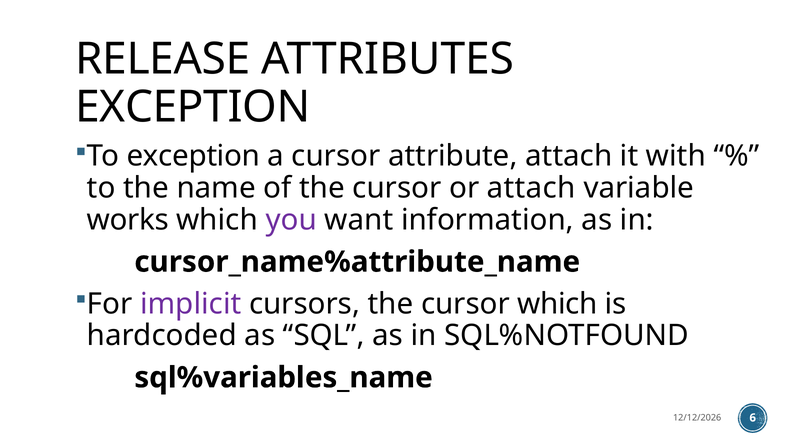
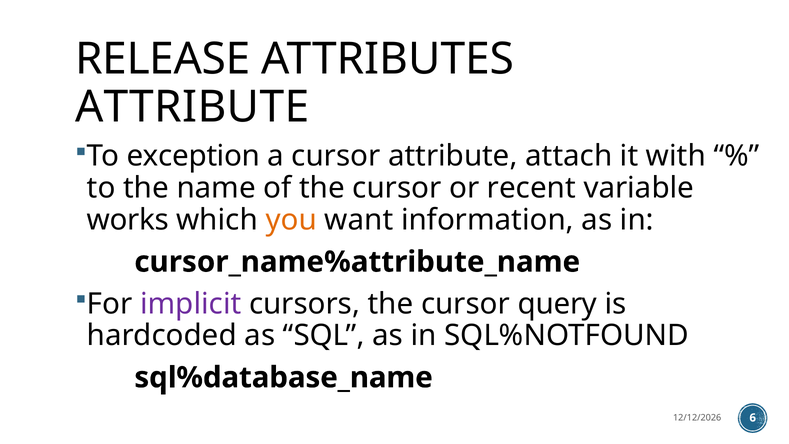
EXCEPTION at (193, 107): EXCEPTION -> ATTRIBUTE
or attach: attach -> recent
you colour: purple -> orange
cursor which: which -> query
sql%variables_name: sql%variables_name -> sql%database_name
